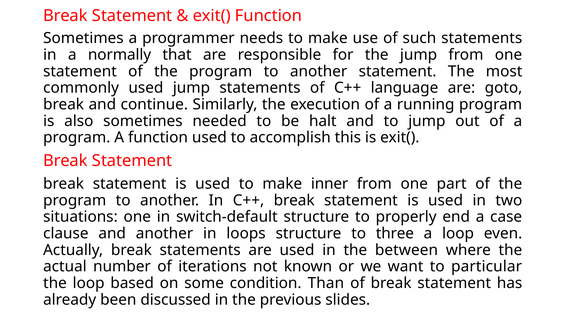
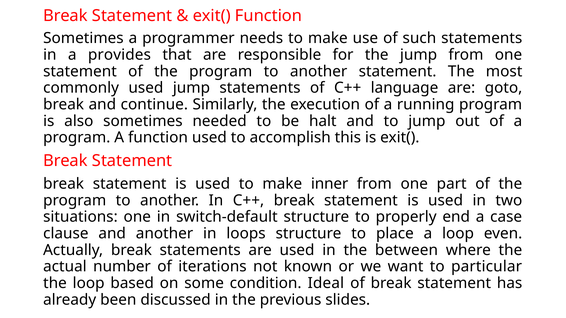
normally: normally -> provides
three: three -> place
Than: Than -> Ideal
